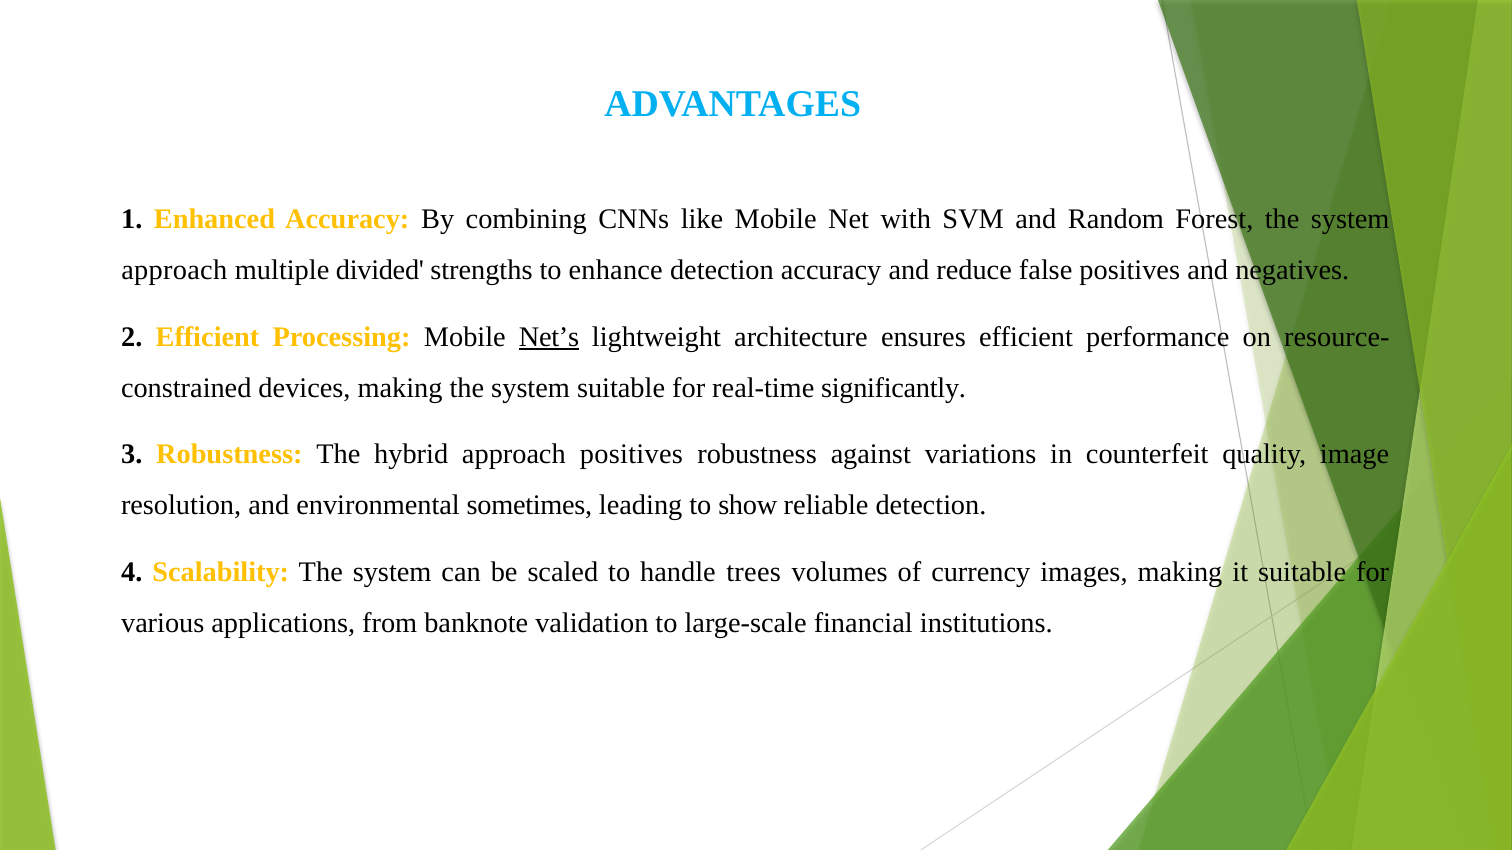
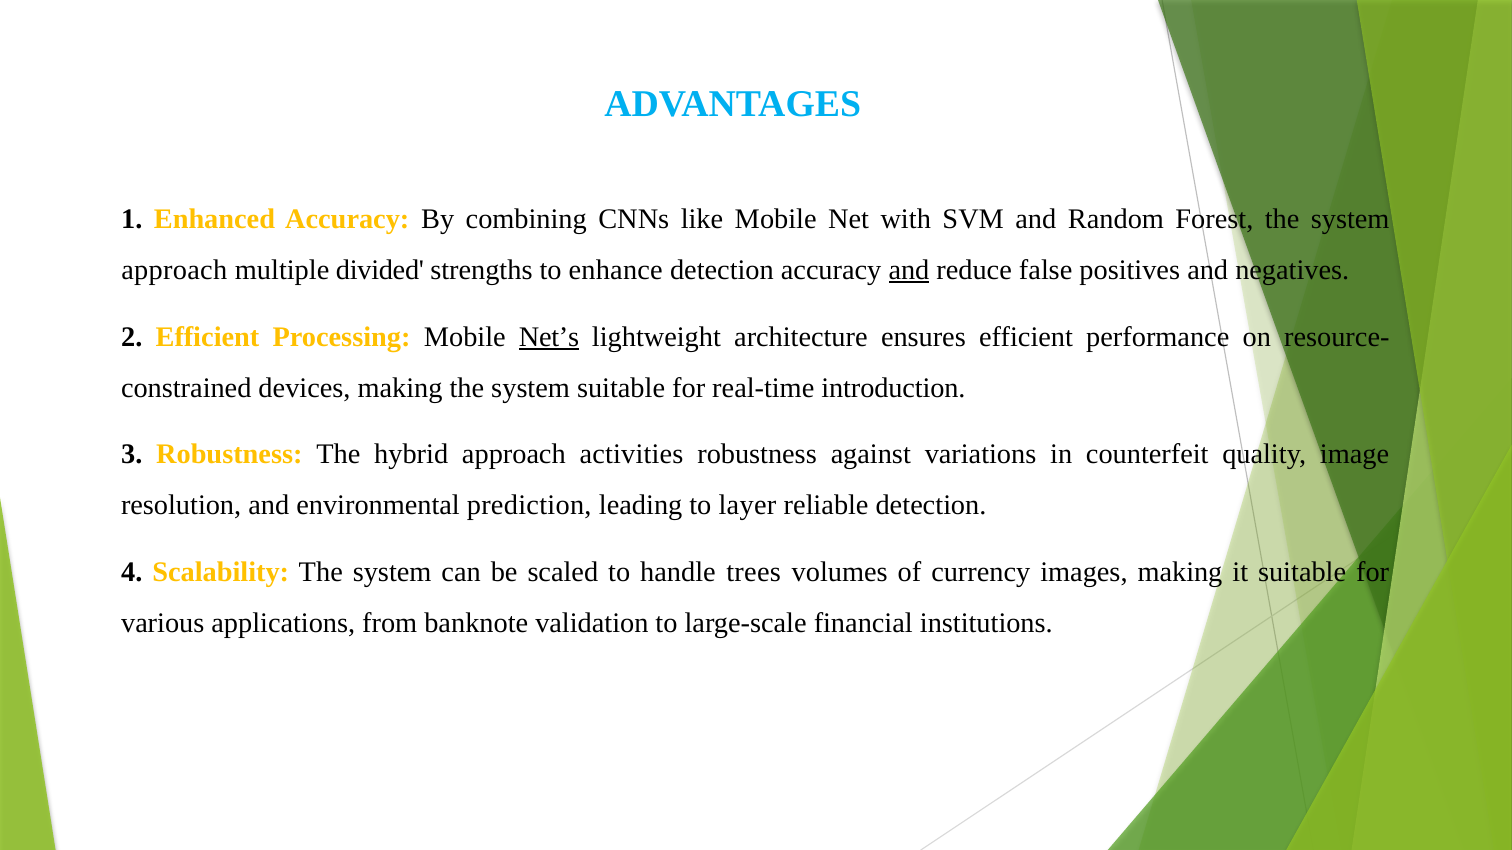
and at (909, 270) underline: none -> present
significantly: significantly -> introduction
approach positives: positives -> activities
sometimes: sometimes -> prediction
show: show -> layer
